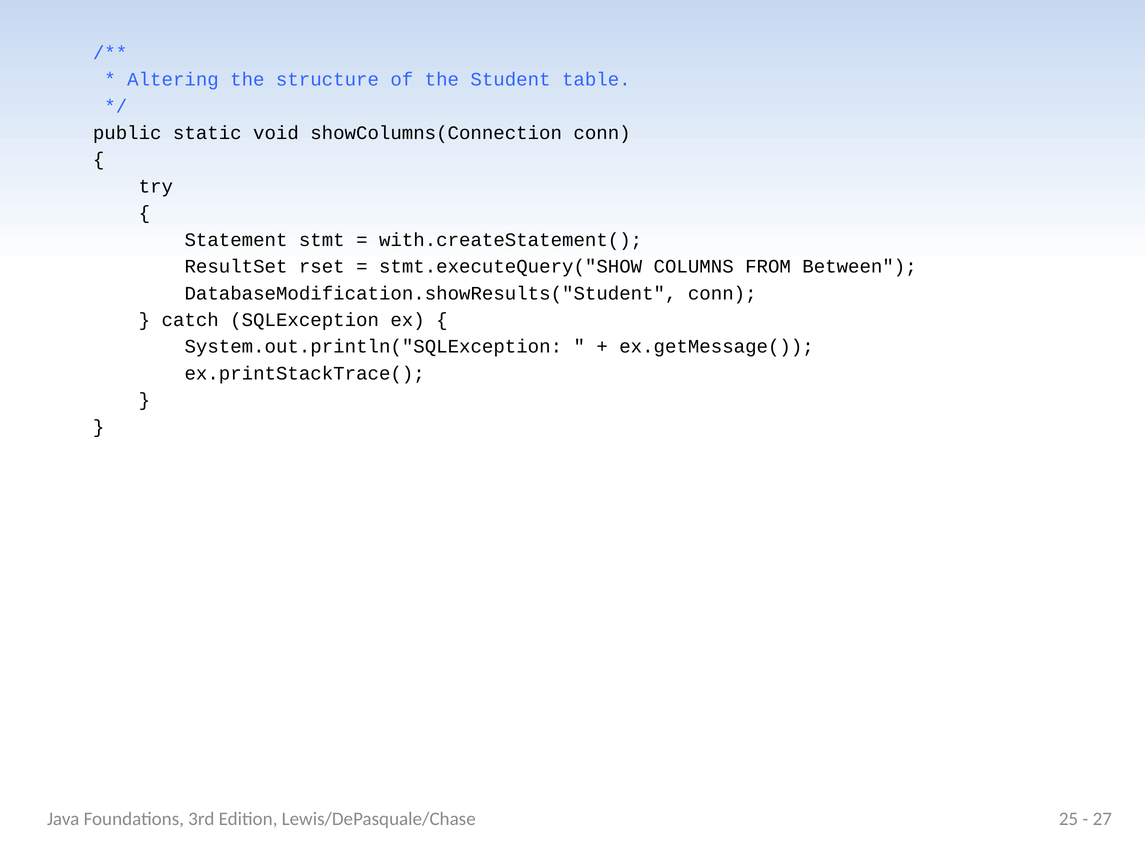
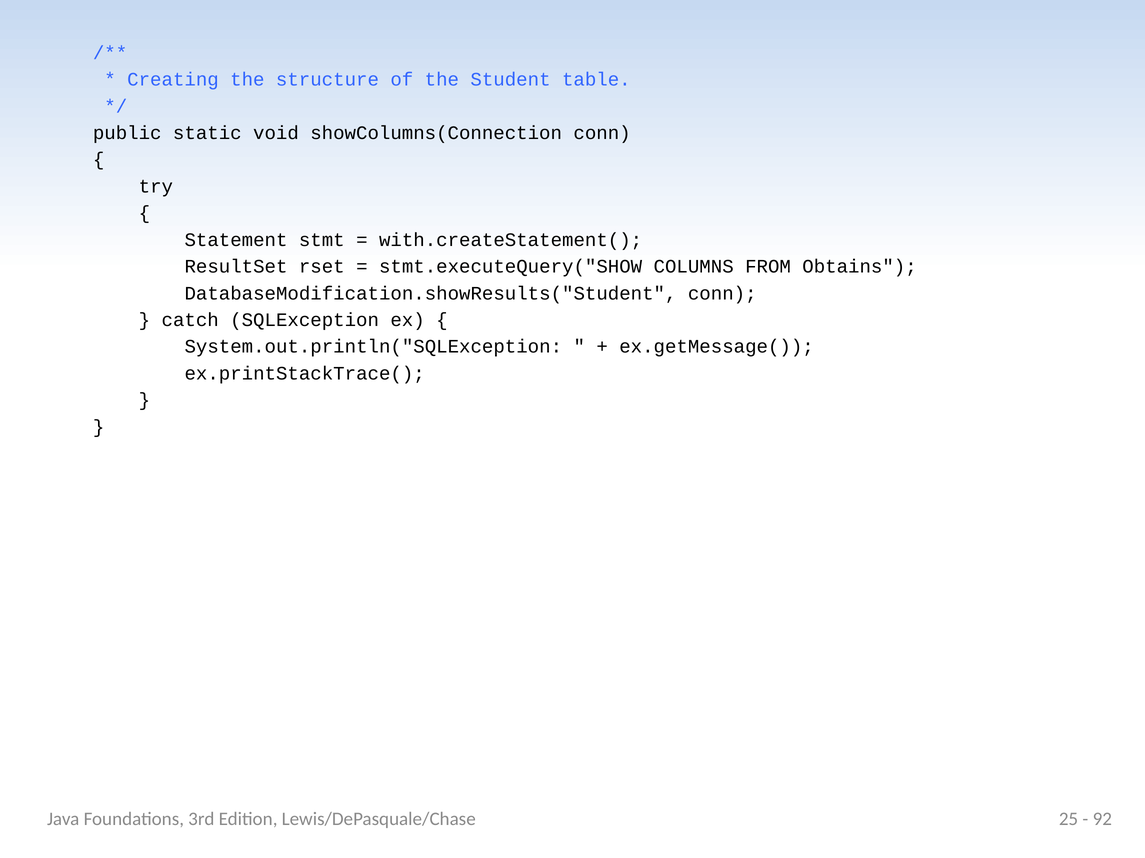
Altering: Altering -> Creating
Between: Between -> Obtains
27: 27 -> 92
